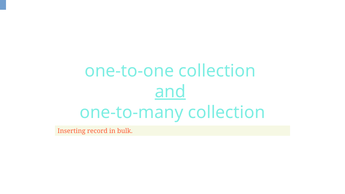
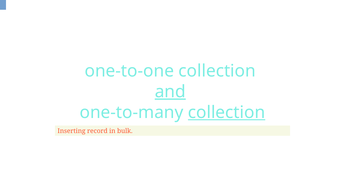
collection at (227, 112) underline: none -> present
